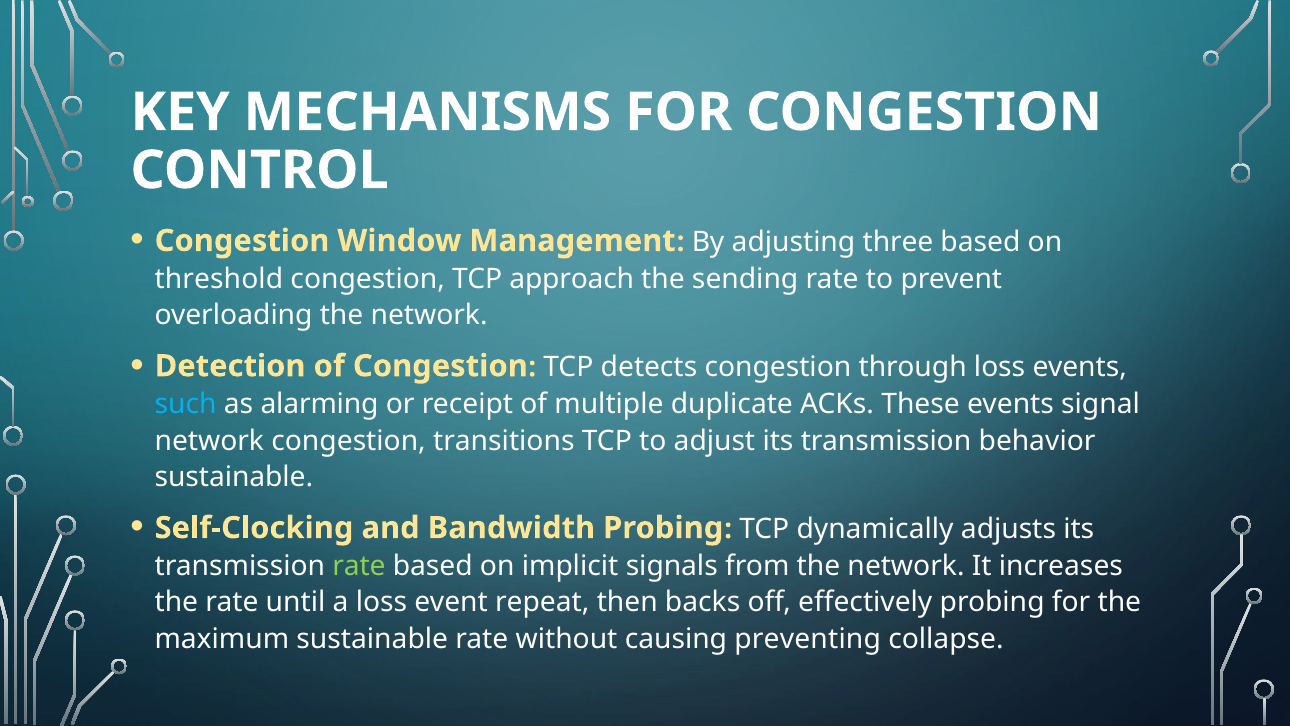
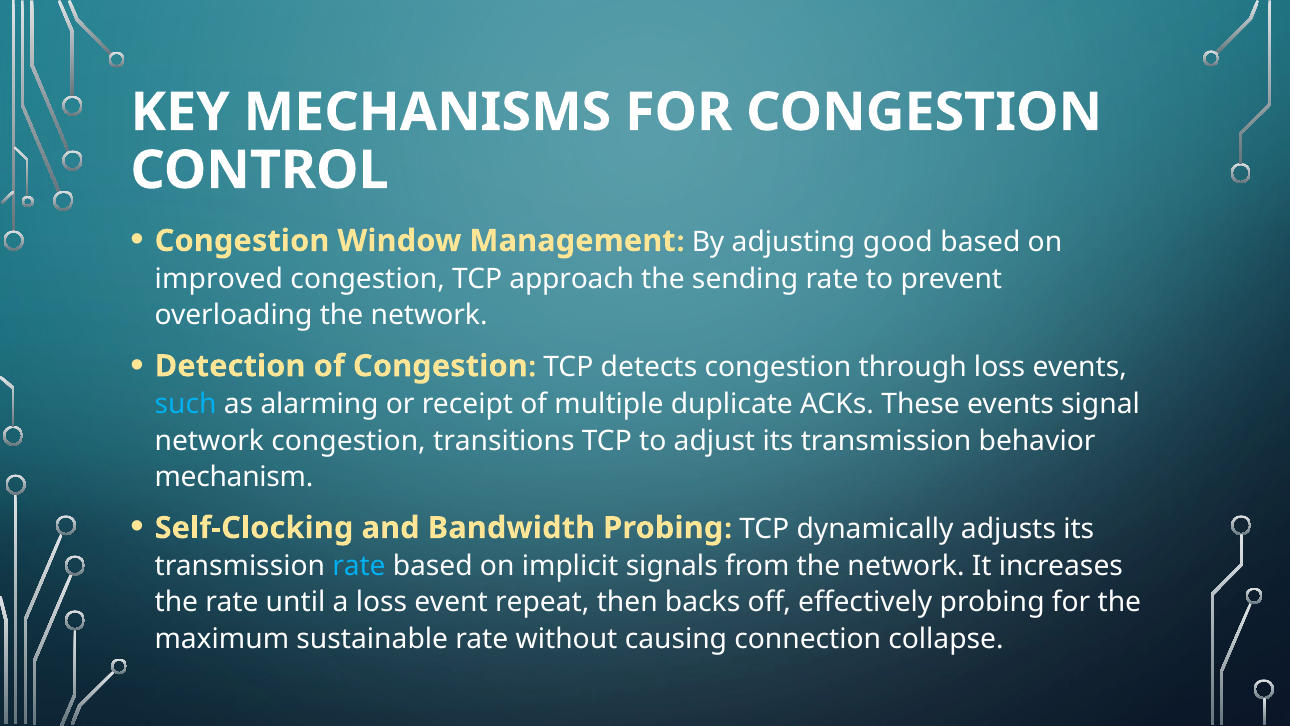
three: three -> good
threshold: threshold -> improved
sustainable at (234, 477): sustainable -> mechanism
rate at (359, 566) colour: light green -> light blue
preventing: preventing -> connection
